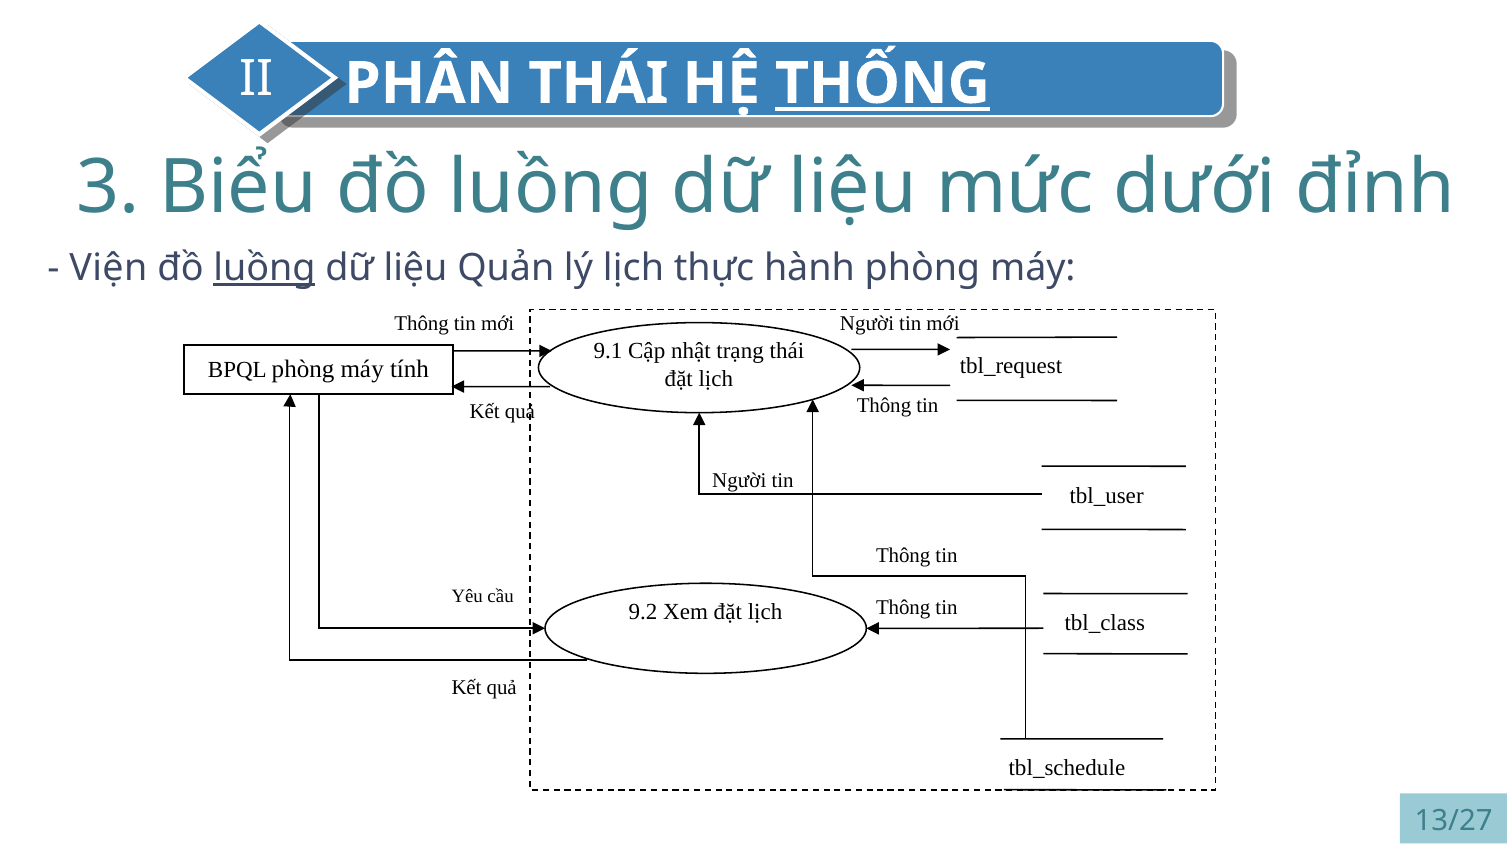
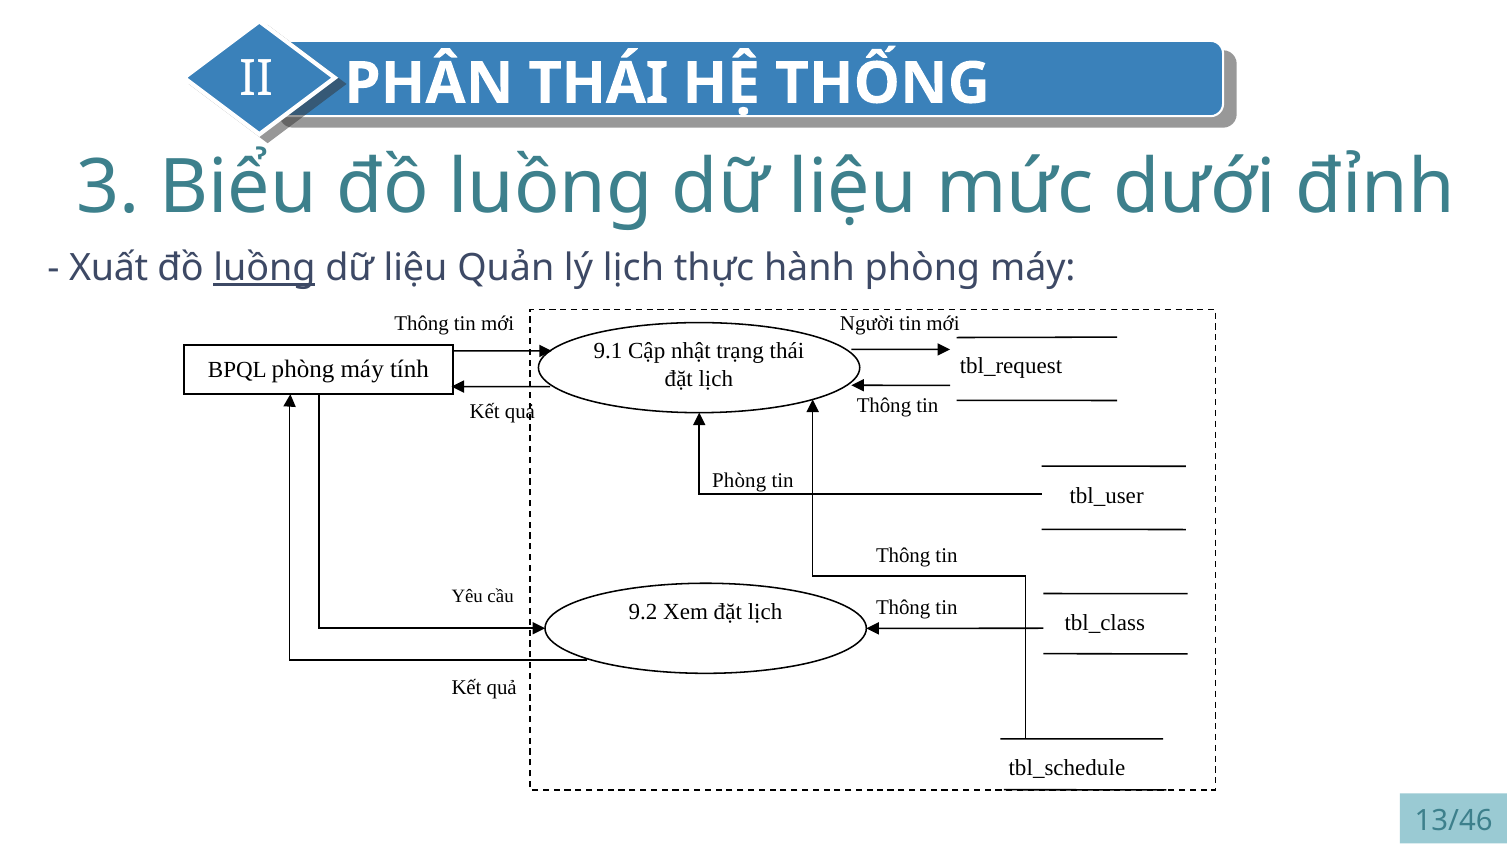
THỐNG underline: present -> none
Viện: Viện -> Xuất
Người at (739, 480): Người -> Phòng
13/27: 13/27 -> 13/46
